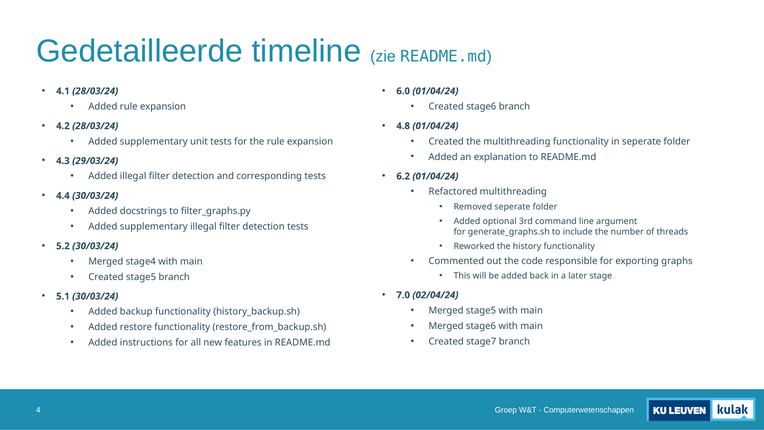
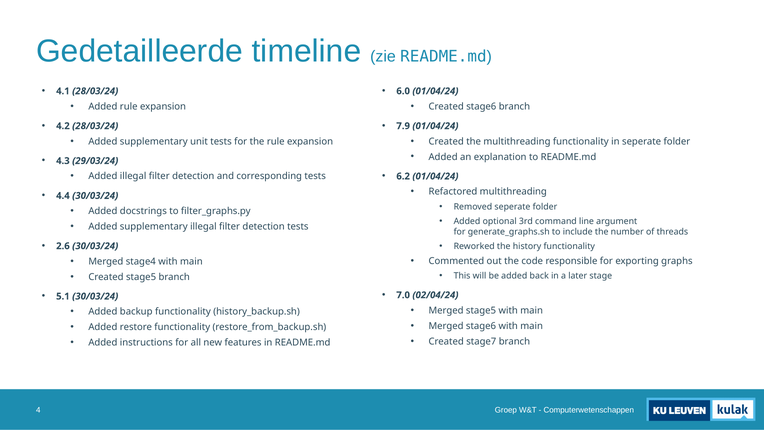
4.8: 4.8 -> 7.9
5.2: 5.2 -> 2.6
